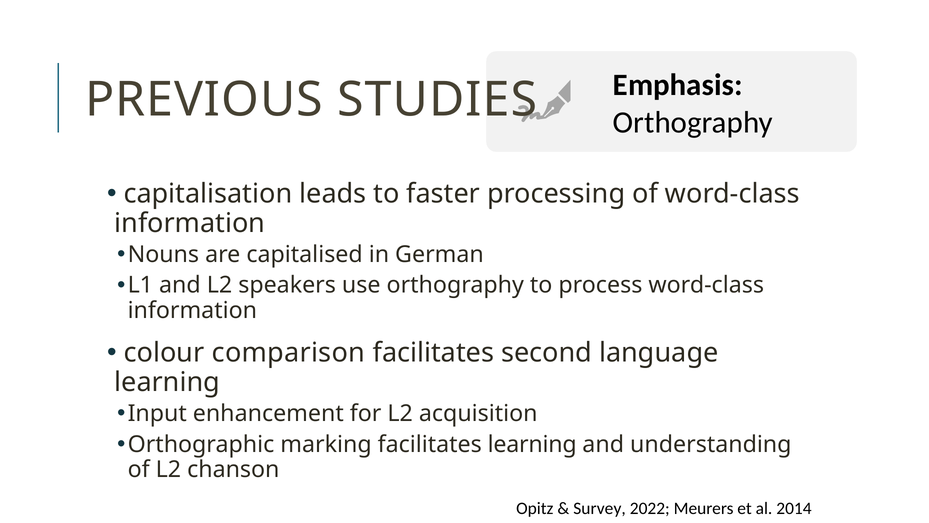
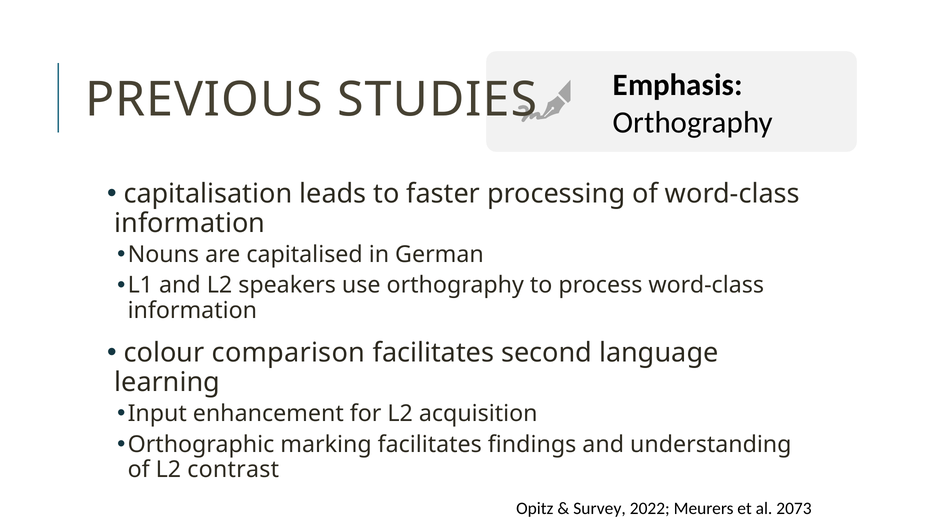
facilitates learning: learning -> findings
chanson: chanson -> contrast
2014: 2014 -> 2073
